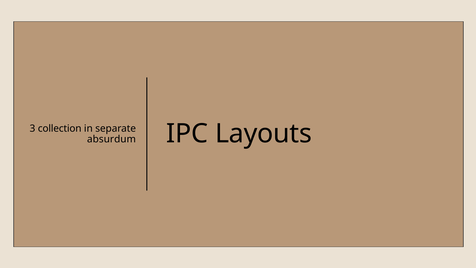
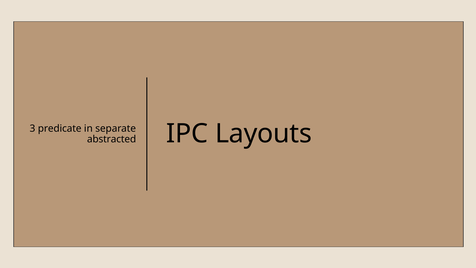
collection: collection -> predicate
absurdum: absurdum -> abstracted
